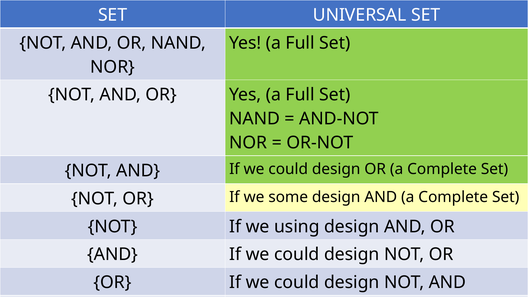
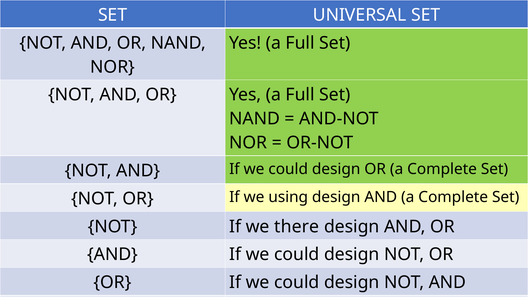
some: some -> using
using: using -> there
